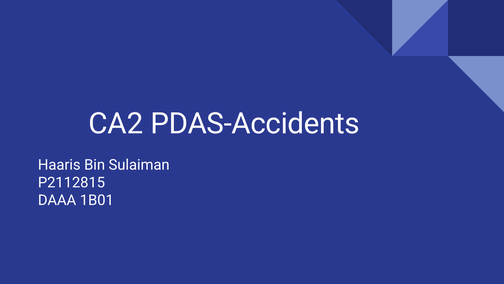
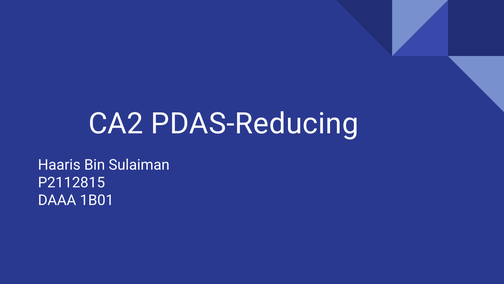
PDAS-Accidents: PDAS-Accidents -> PDAS-Reducing
